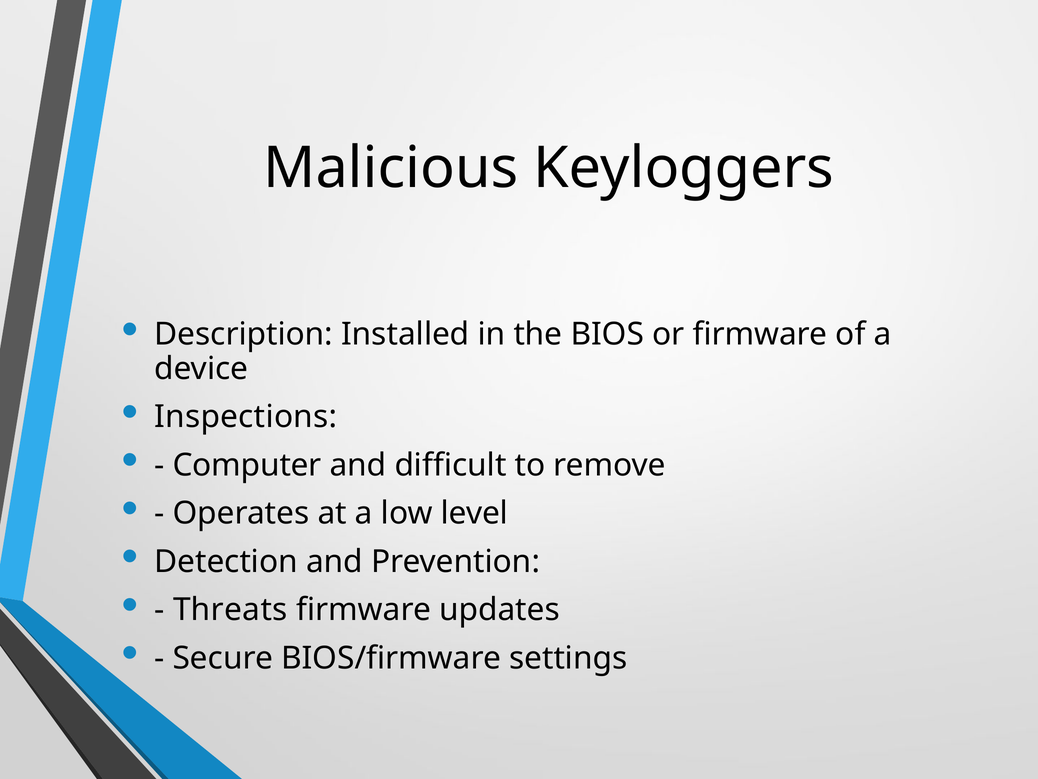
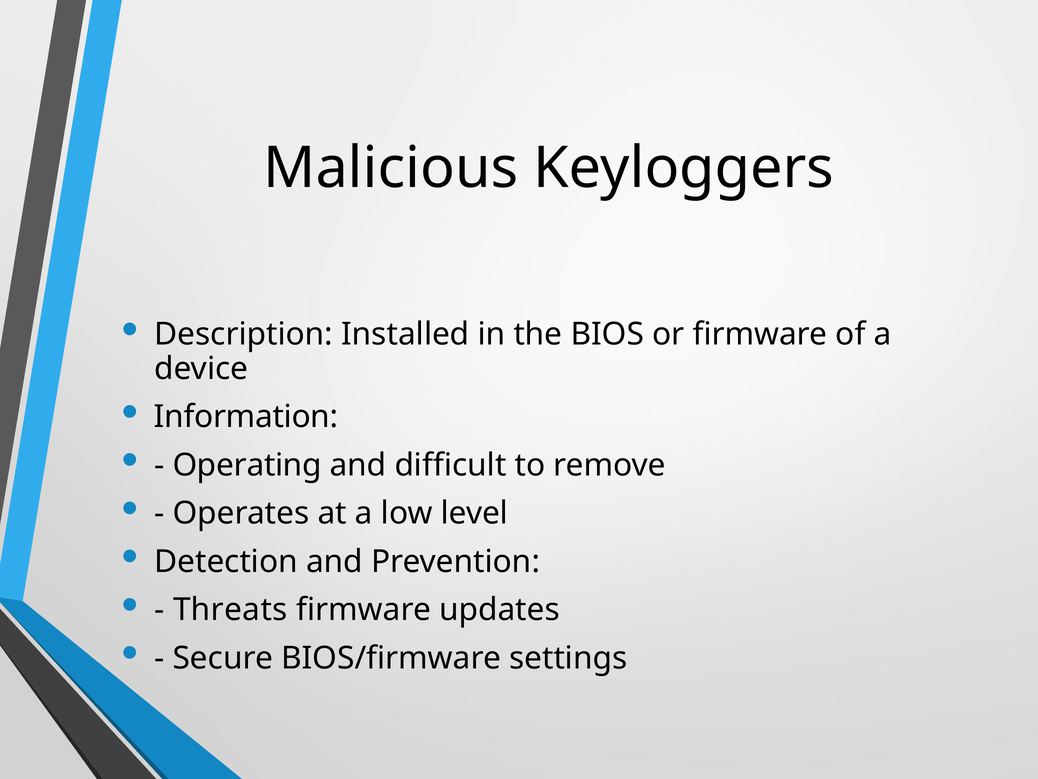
Inspections: Inspections -> Information
Computer: Computer -> Operating
